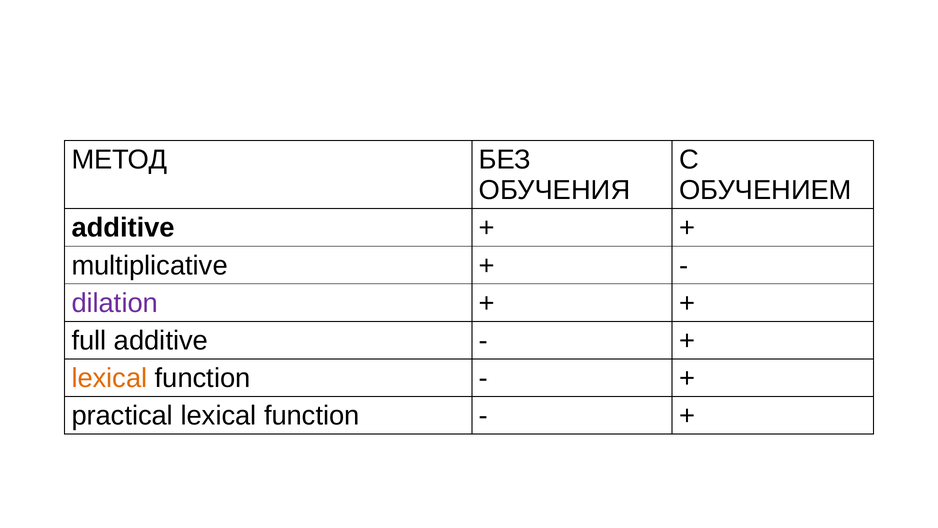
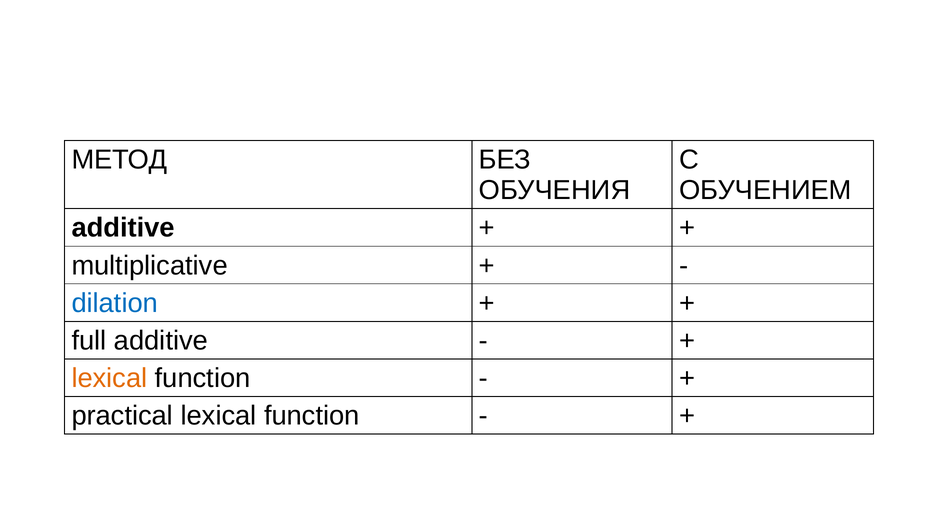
dilation colour: purple -> blue
